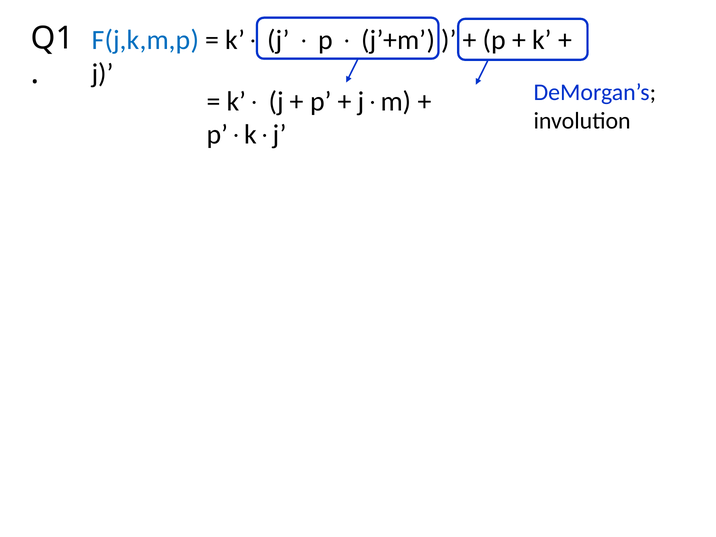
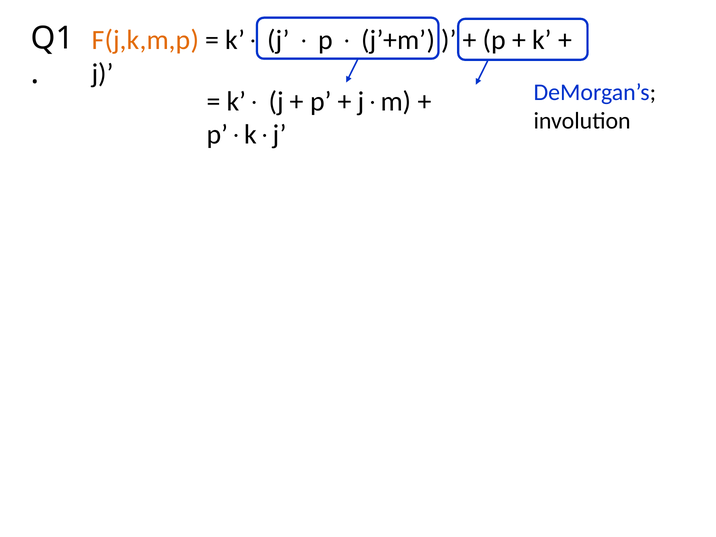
F(j,k,m,p colour: blue -> orange
